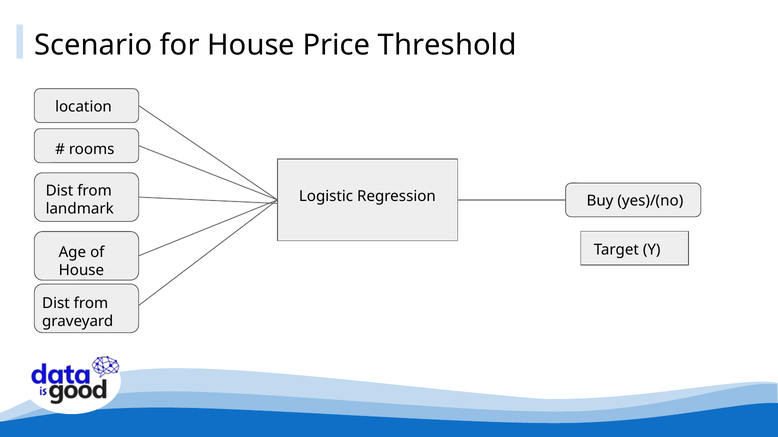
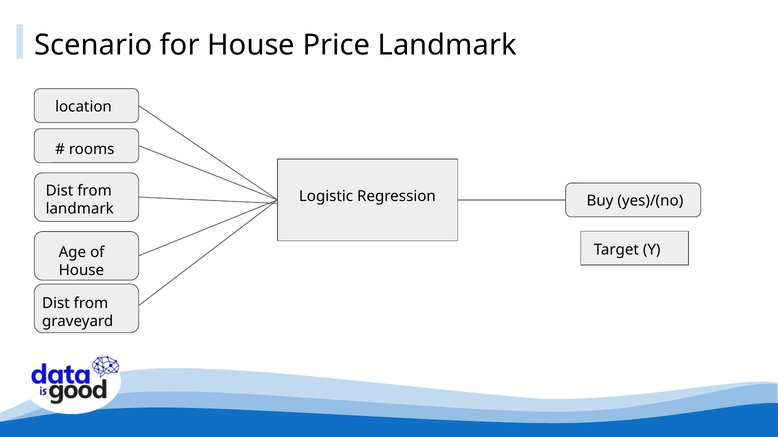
Price Threshold: Threshold -> Landmark
